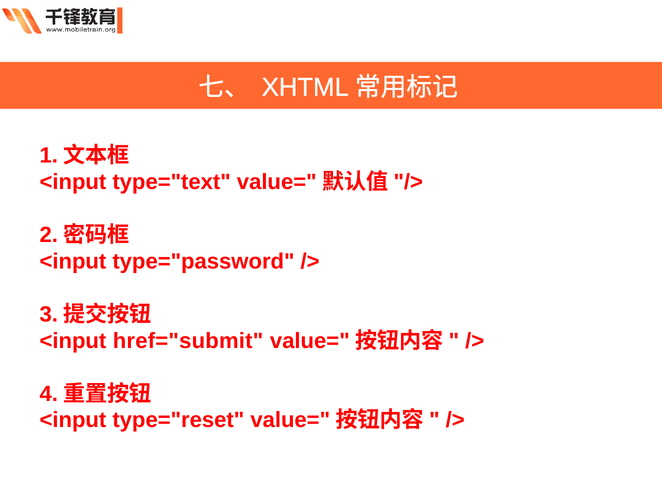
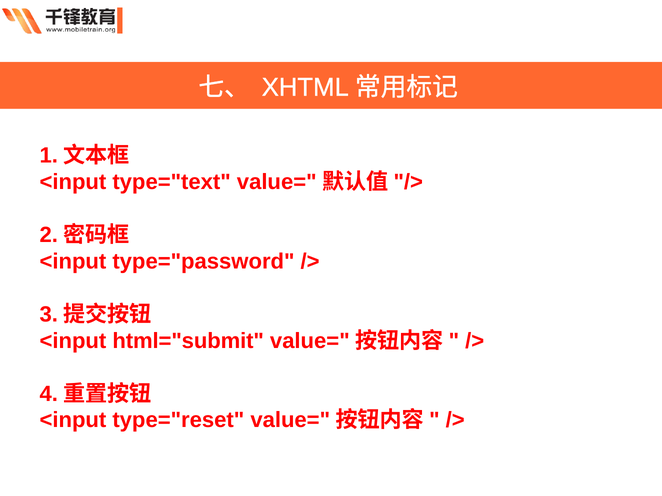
href="submit: href="submit -> html="submit
